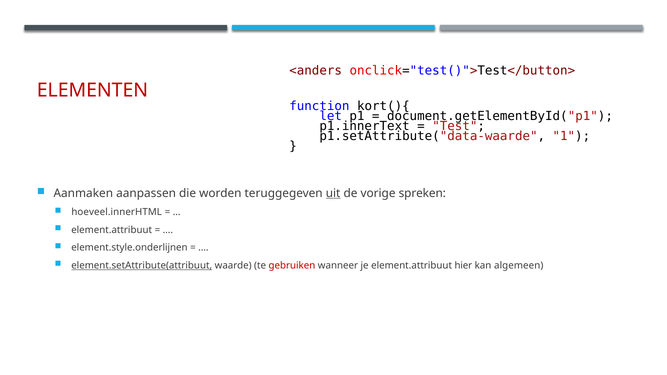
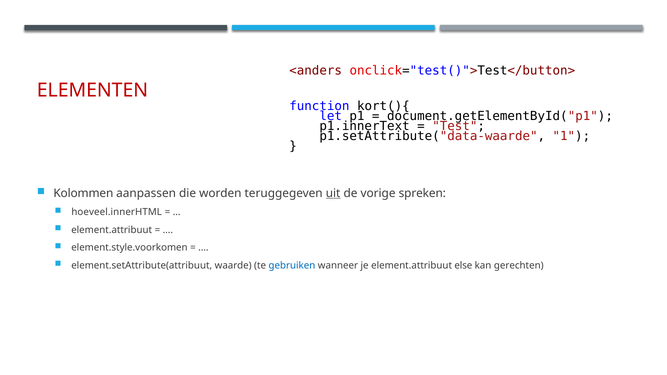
Aanmaken: Aanmaken -> Kolommen
element.style.onderlijnen: element.style.onderlijnen -> element.style.voorkomen
element.setAttribute(attribuut underline: present -> none
gebruiken colour: red -> blue
hier: hier -> else
algemeen: algemeen -> gerechten
